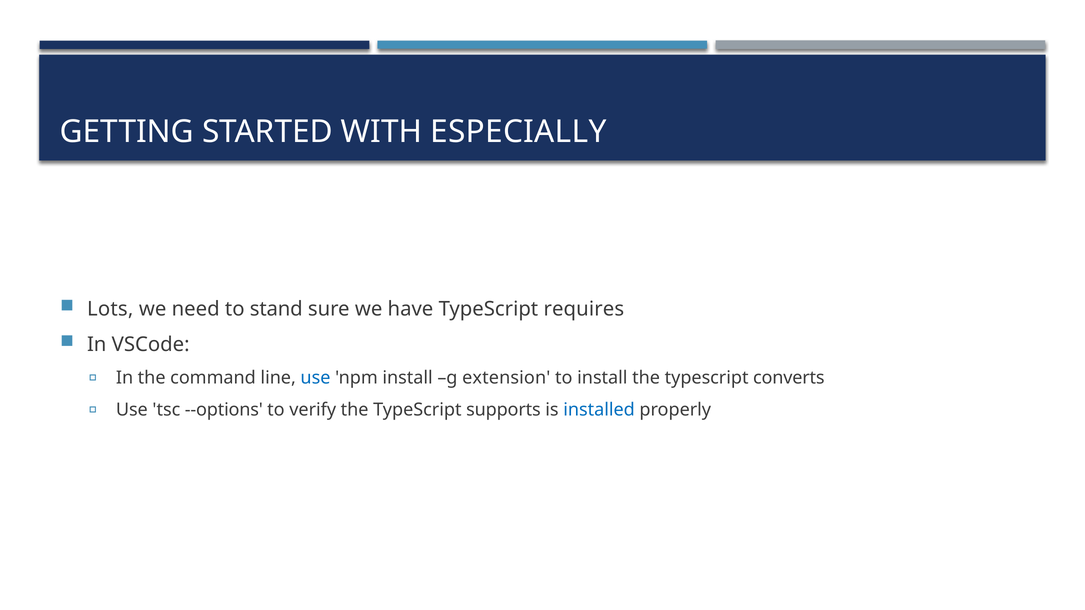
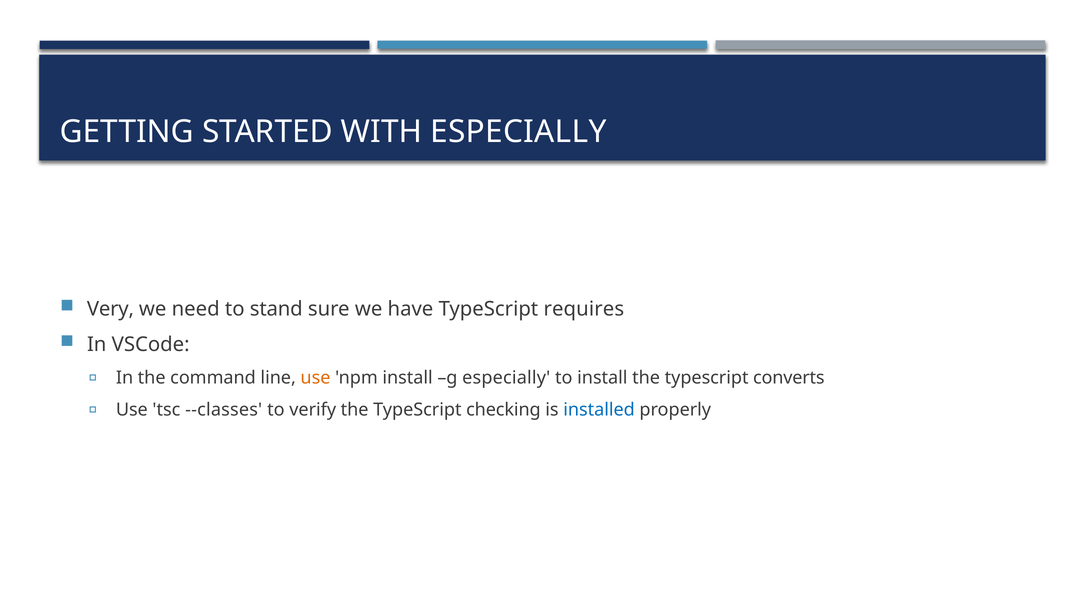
Lots: Lots -> Very
use at (315, 378) colour: blue -> orange
g extension: extension -> especially
--options: --options -> --classes
supports: supports -> checking
